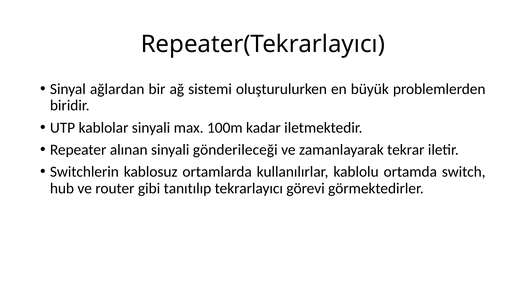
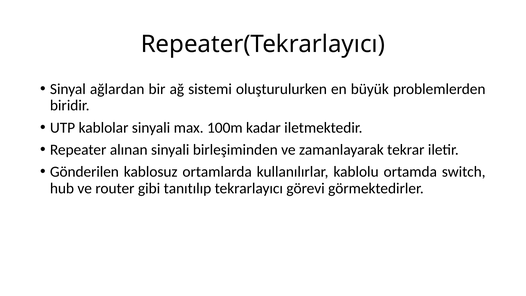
gönderileceği: gönderileceği -> birleşiminden
Switchlerin: Switchlerin -> Gönderilen
